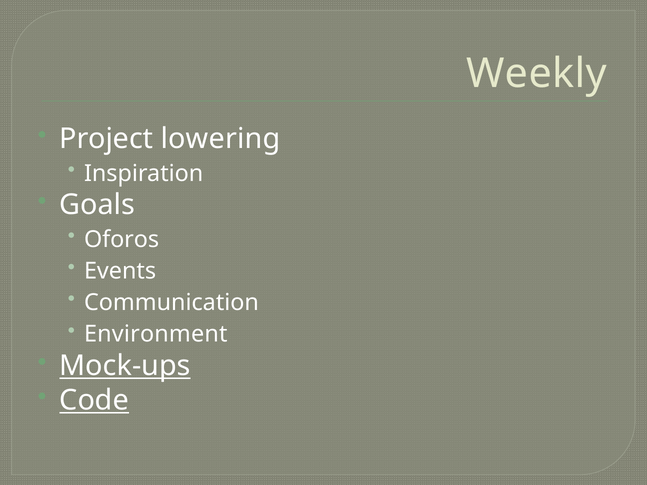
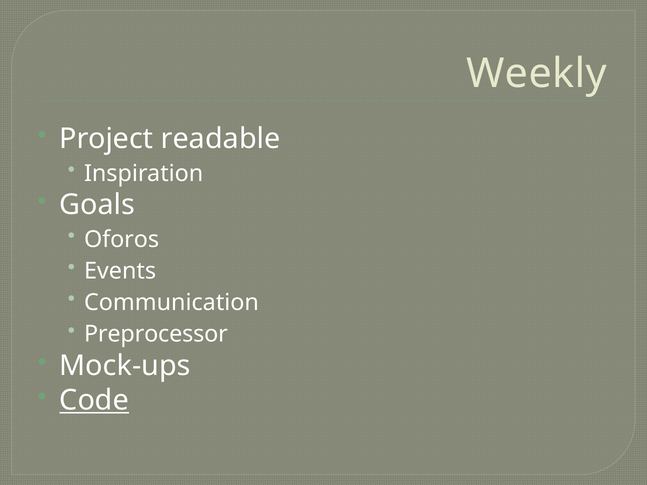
lowering: lowering -> readable
Environment: Environment -> Preprocessor
Mock-ups underline: present -> none
